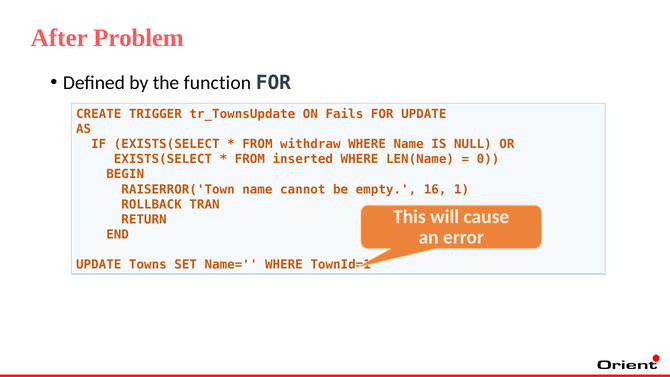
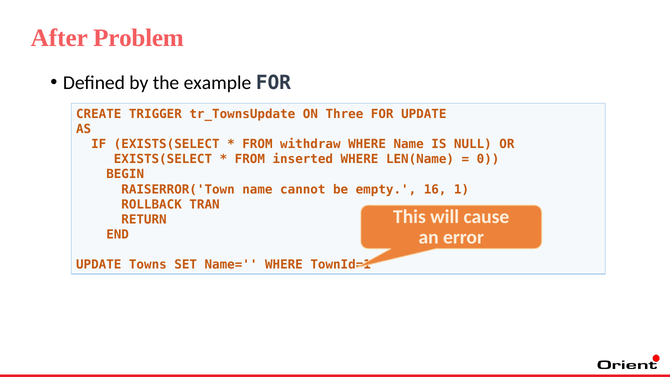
function: function -> example
Fails: Fails -> Three
